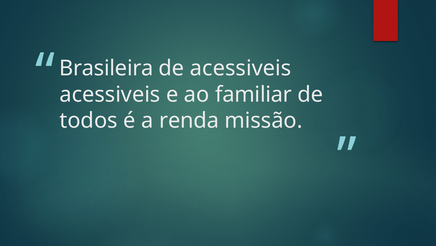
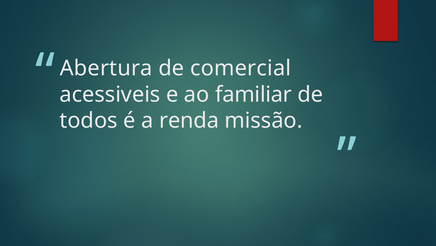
Brasileira: Brasileira -> Abertura
de acessiveis: acessiveis -> comercial
